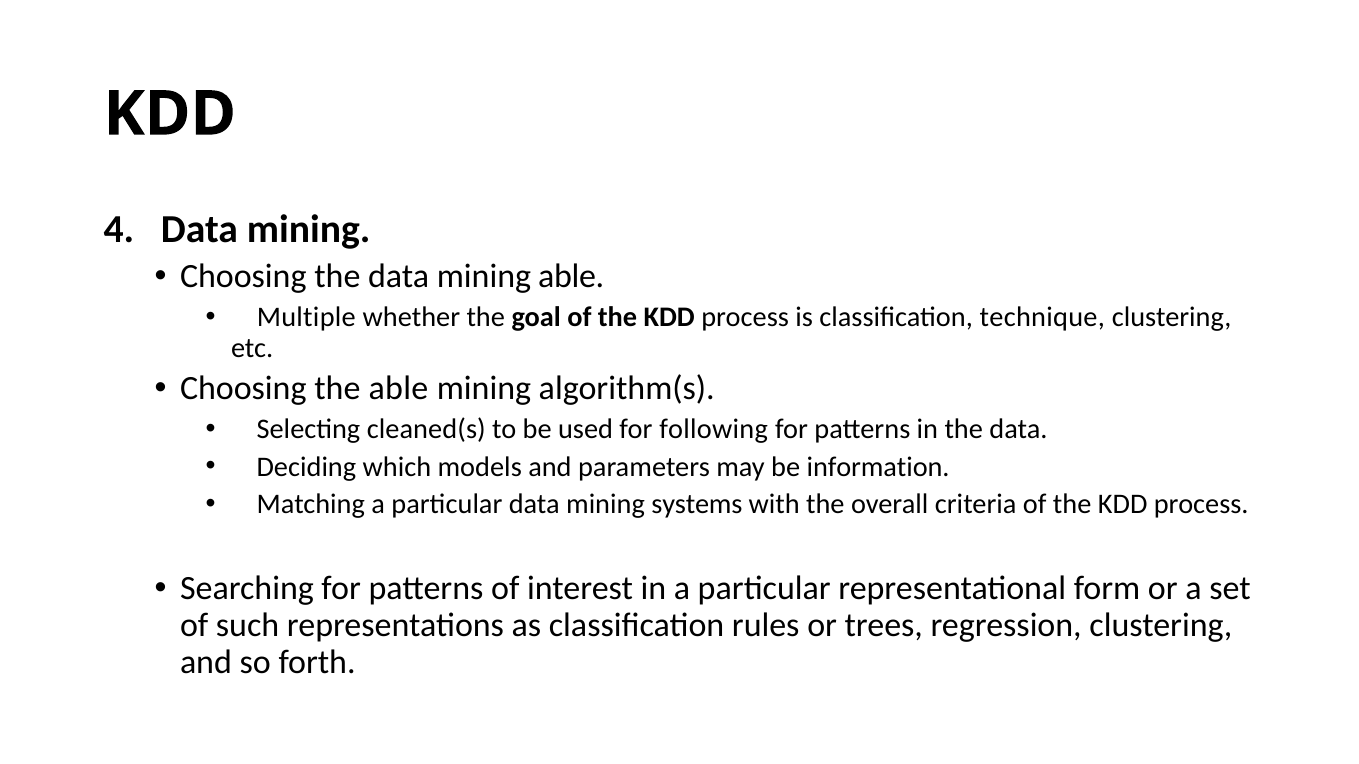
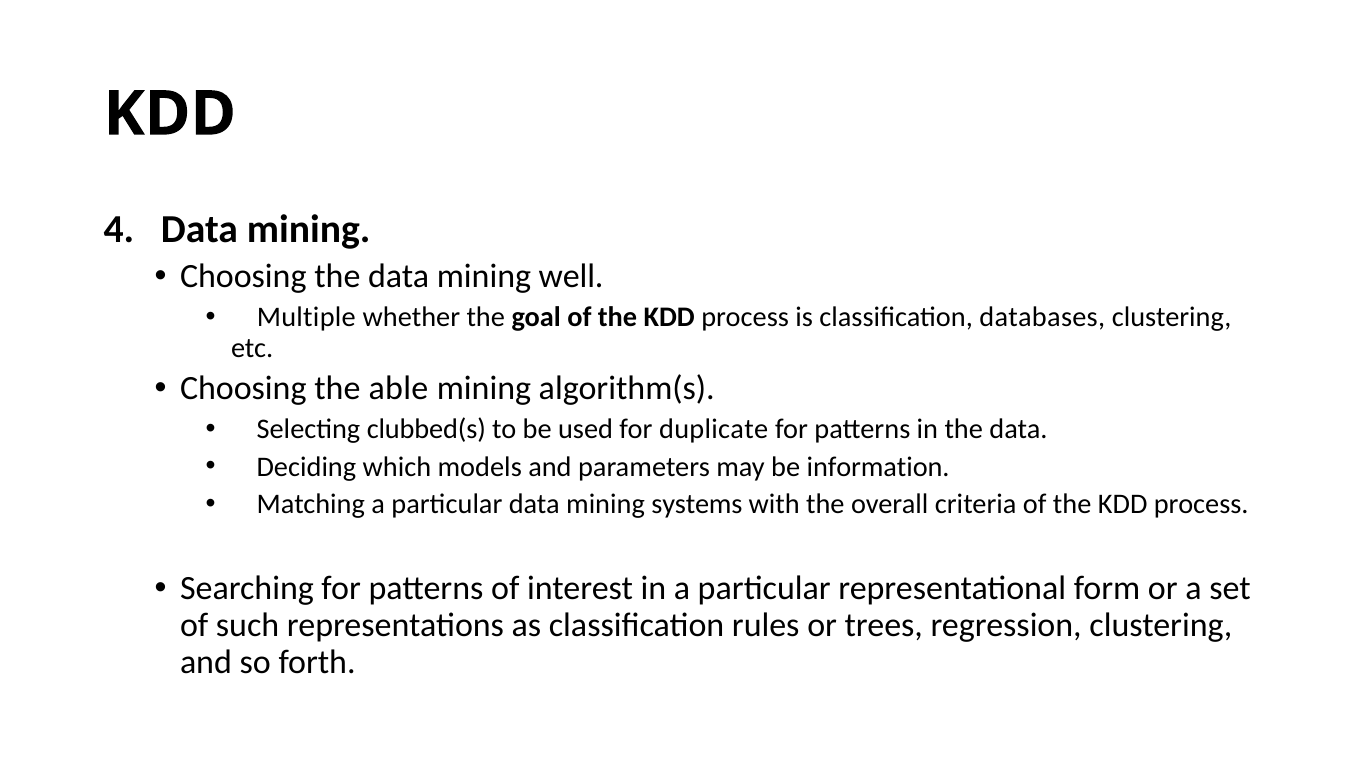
mining able: able -> well
technique: technique -> databases
cleaned(s: cleaned(s -> clubbed(s
following: following -> duplicate
